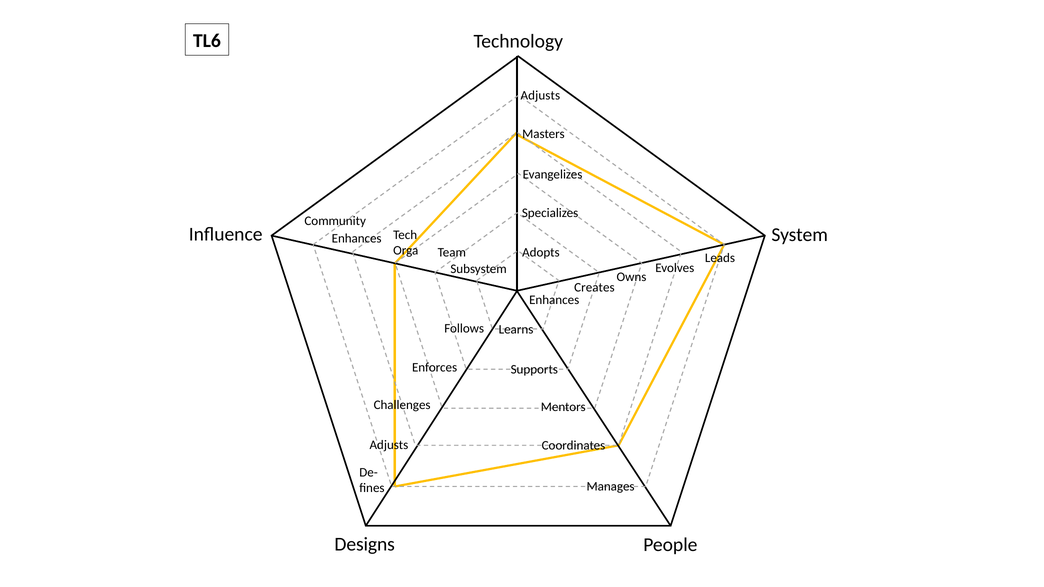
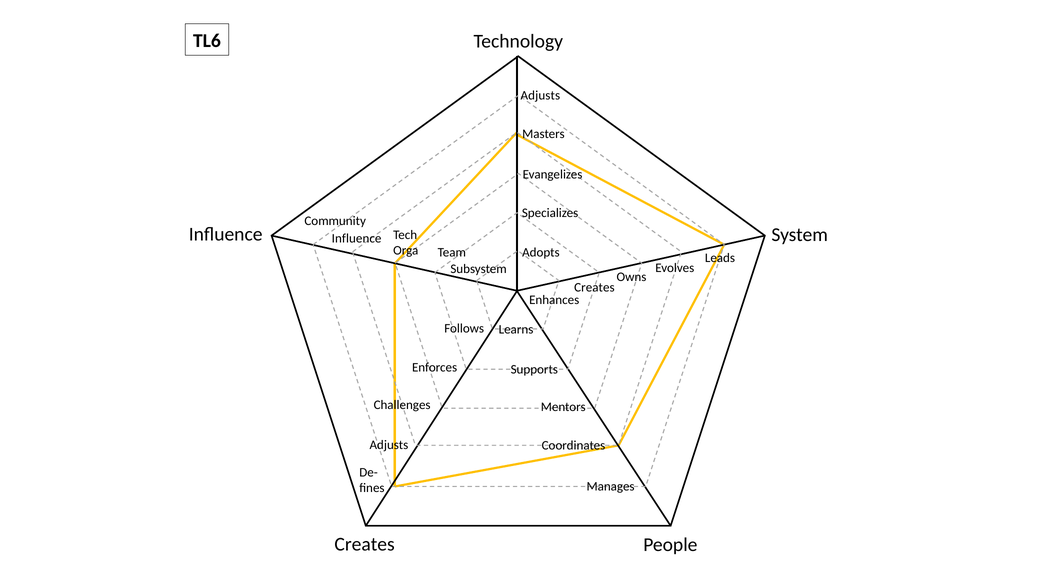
Enhances at (357, 238): Enhances -> Influence
Designs at (365, 545): Designs -> Creates
